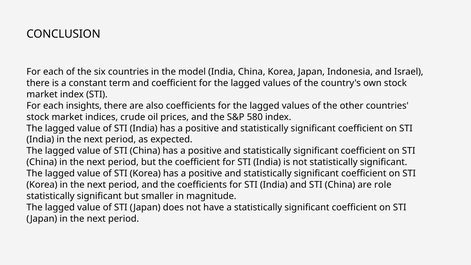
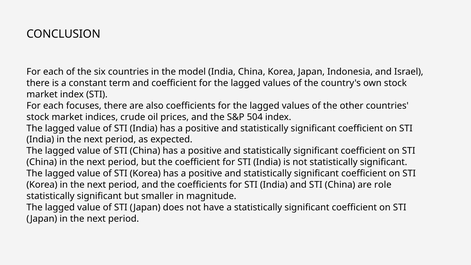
insights: insights -> focuses
580: 580 -> 504
